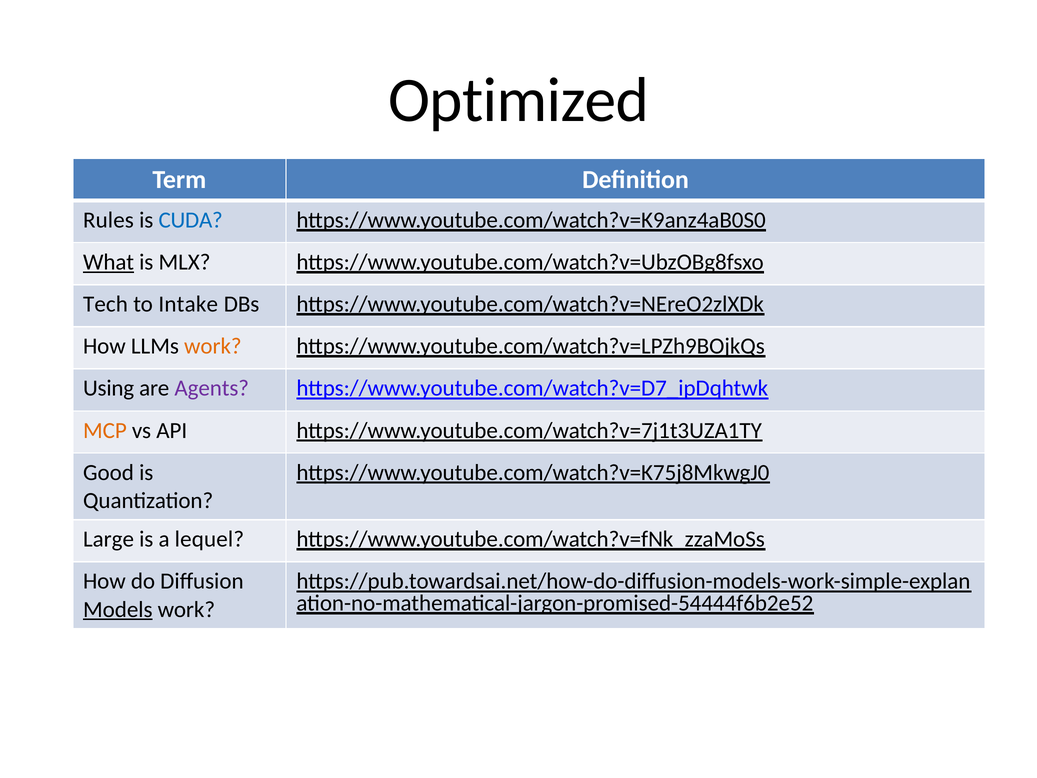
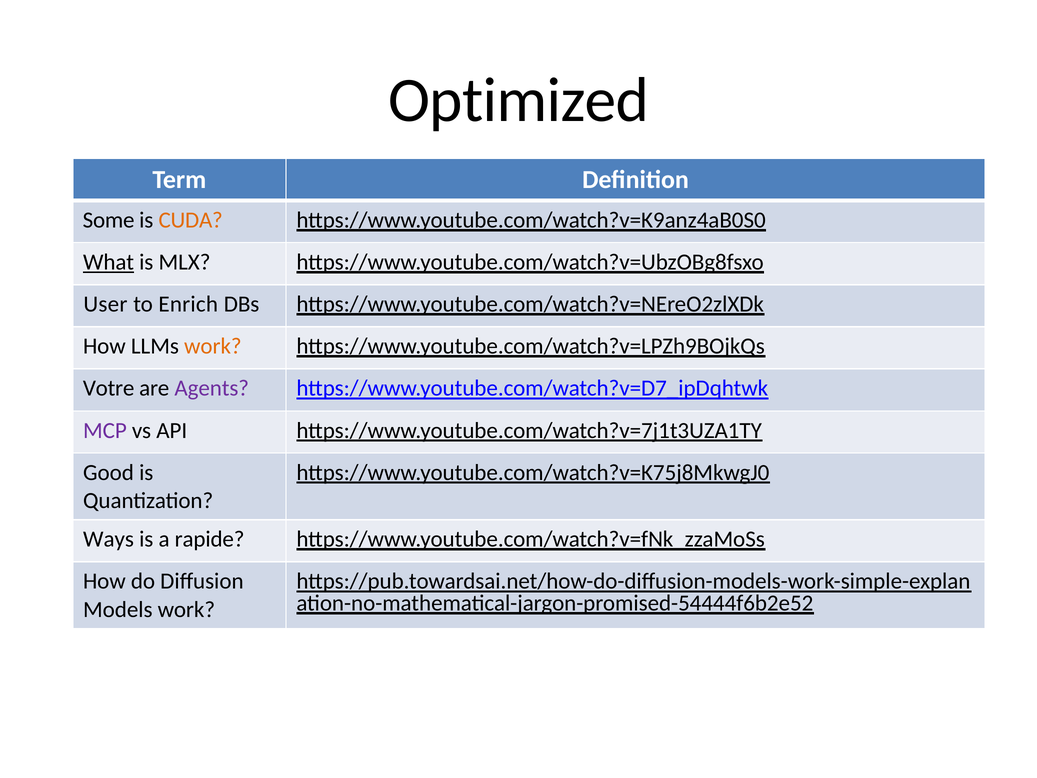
Rules: Rules -> Some
CUDA colour: blue -> orange
Tech: Tech -> User
Intake: Intake -> Enrich
Using: Using -> Votre
MCP colour: orange -> purple
Large: Large -> Ways
lequel: lequel -> rapide
Models underline: present -> none
